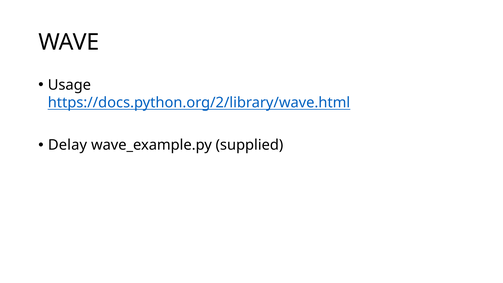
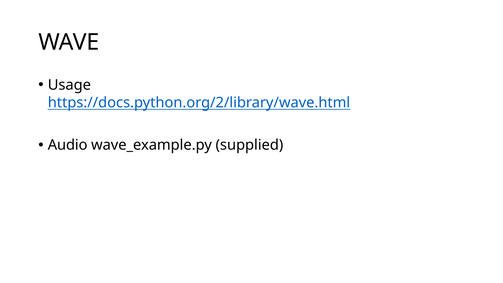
Delay: Delay -> Audio
